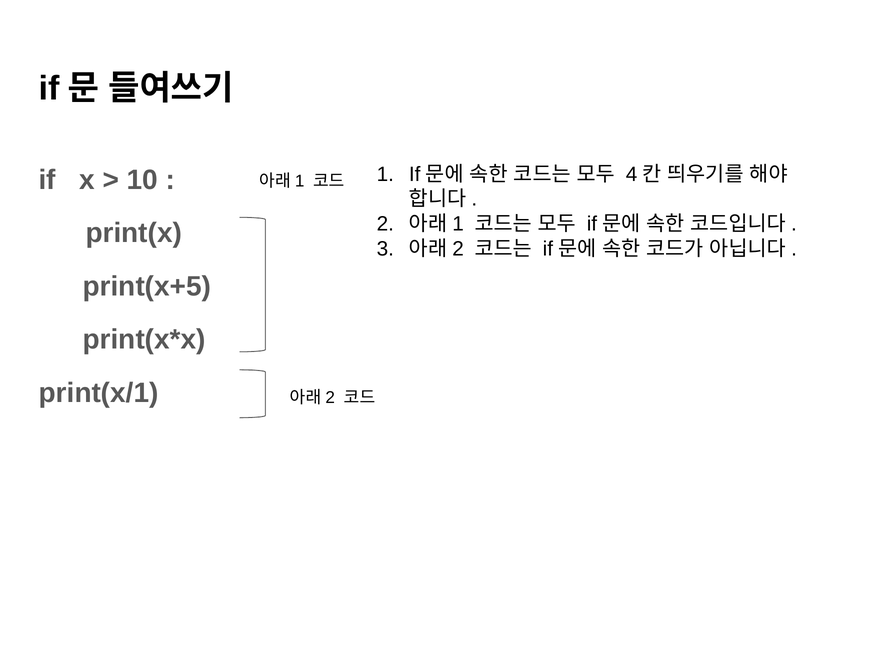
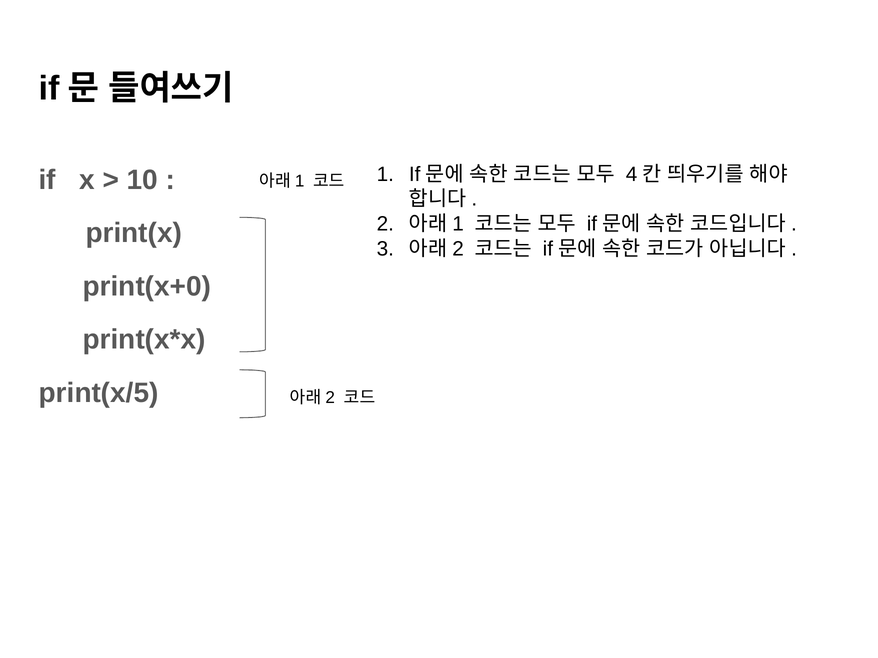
print(x+5: print(x+5 -> print(x+0
print(x/1: print(x/1 -> print(x/5
